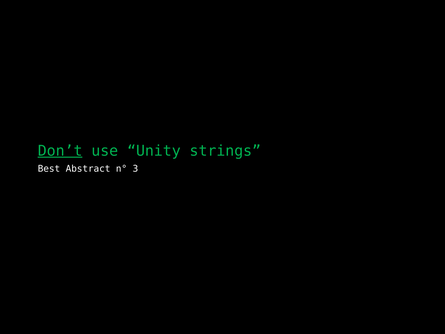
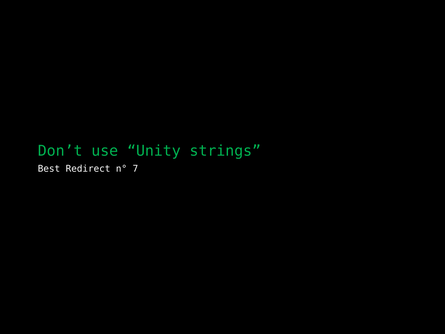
Don’t underline: present -> none
Abstract: Abstract -> Redirect
3: 3 -> 7
